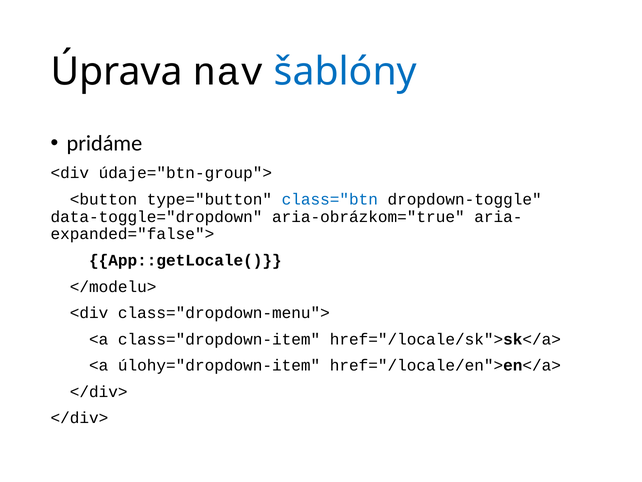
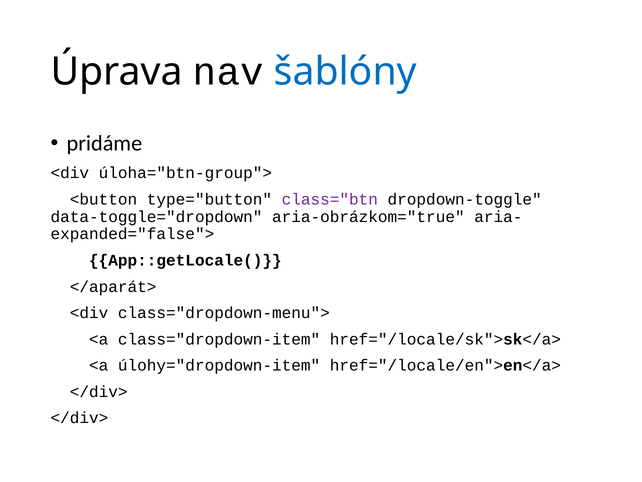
údaje="btn-group">: údaje="btn-group"> -> úloha="btn-group">
class="btn colour: blue -> purple
</modelu>: </modelu> -> </aparát>
